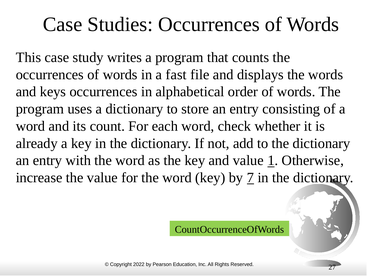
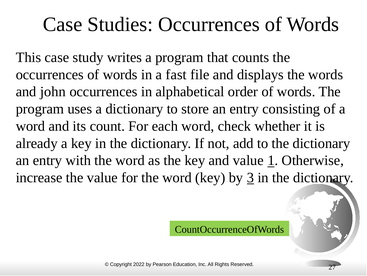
keys: keys -> john
7: 7 -> 3
